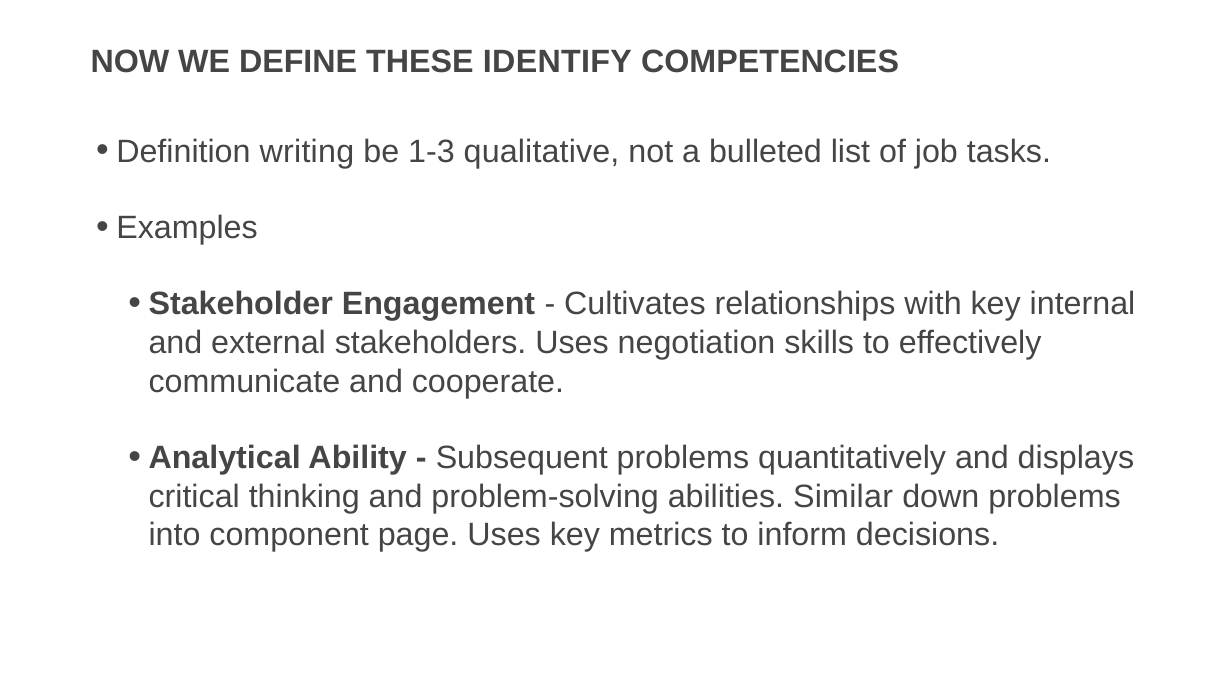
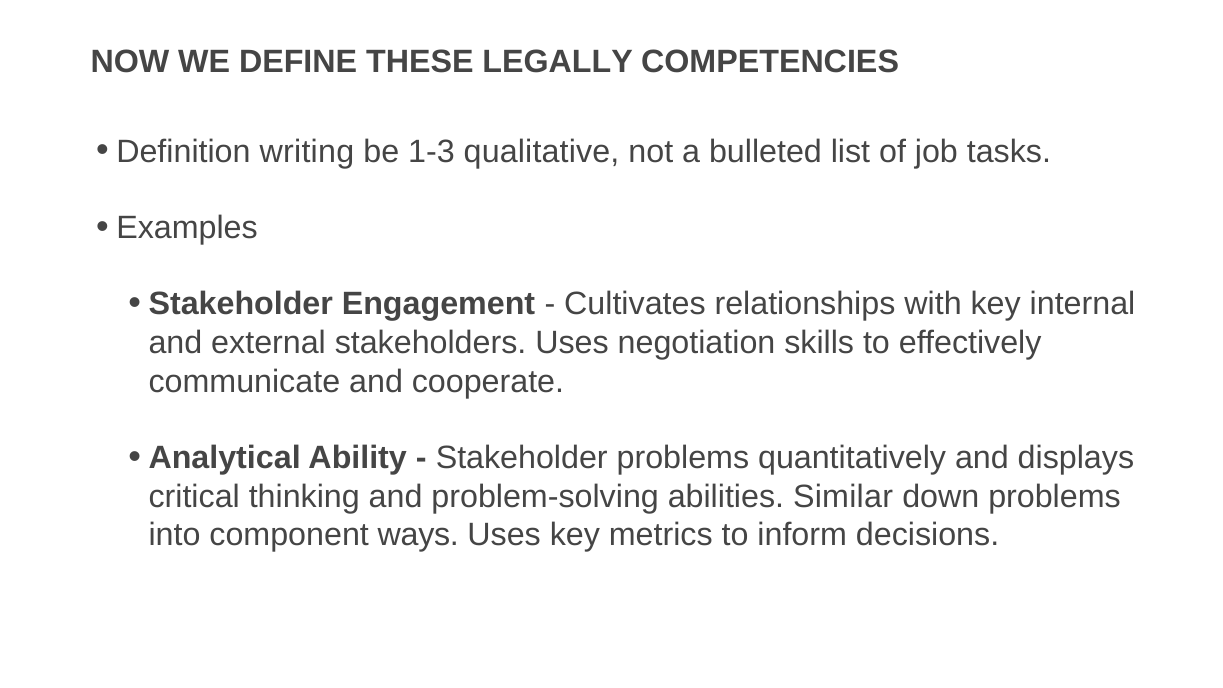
IDENTIFY: IDENTIFY -> LEGALLY
Subsequent at (522, 458): Subsequent -> Stakeholder
page: page -> ways
